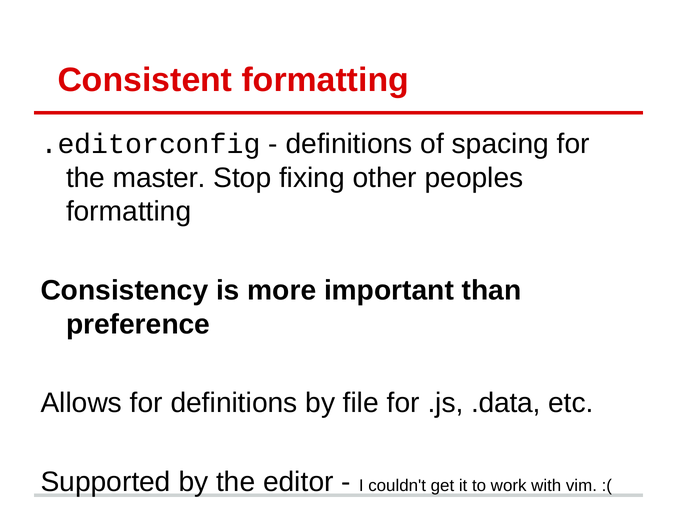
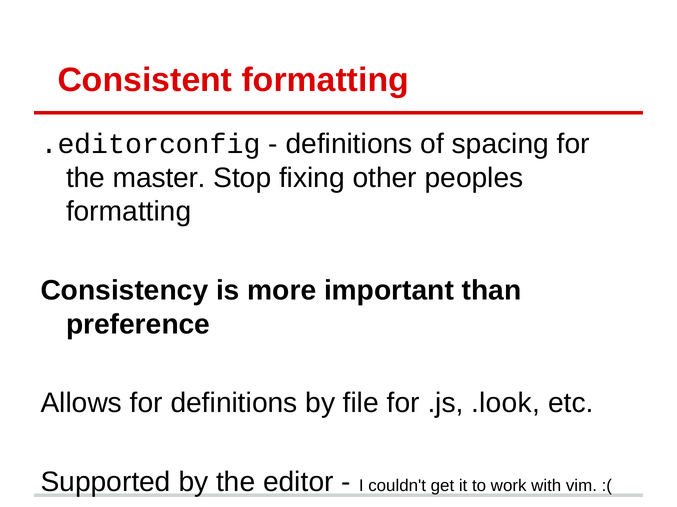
.data: .data -> .look
